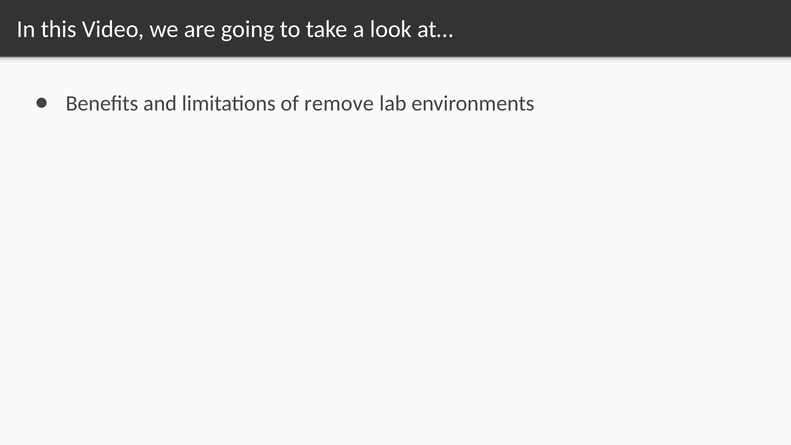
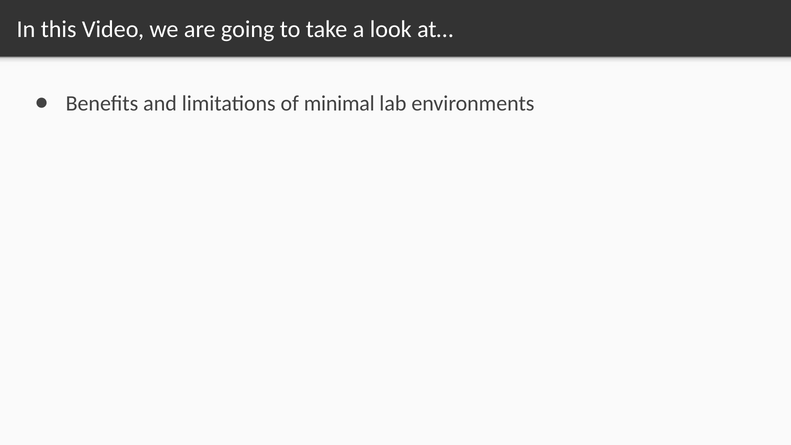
remove: remove -> minimal
